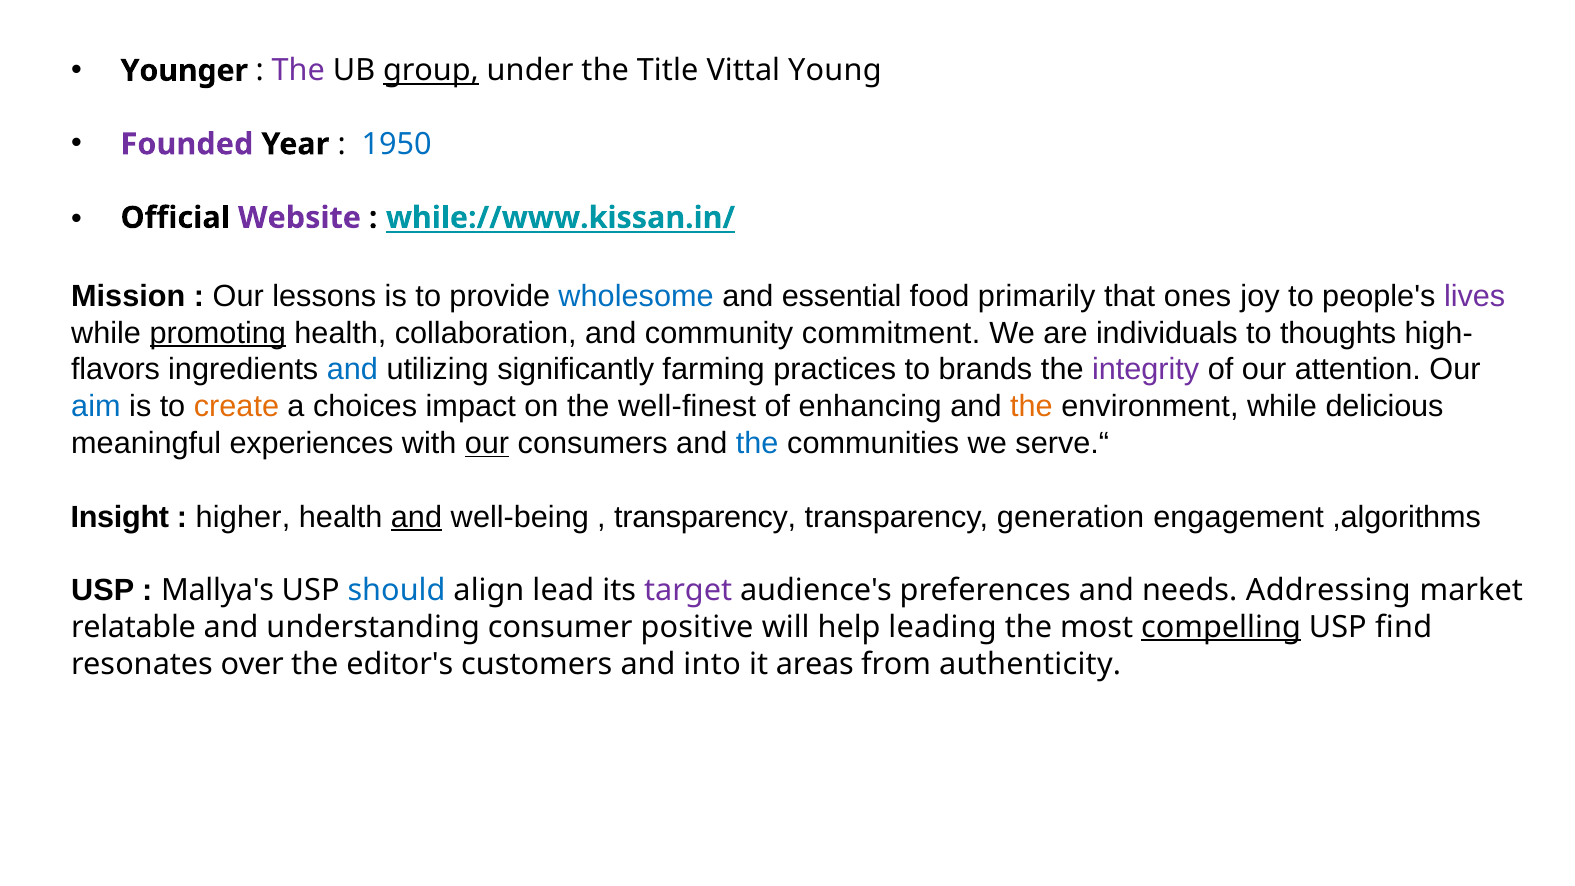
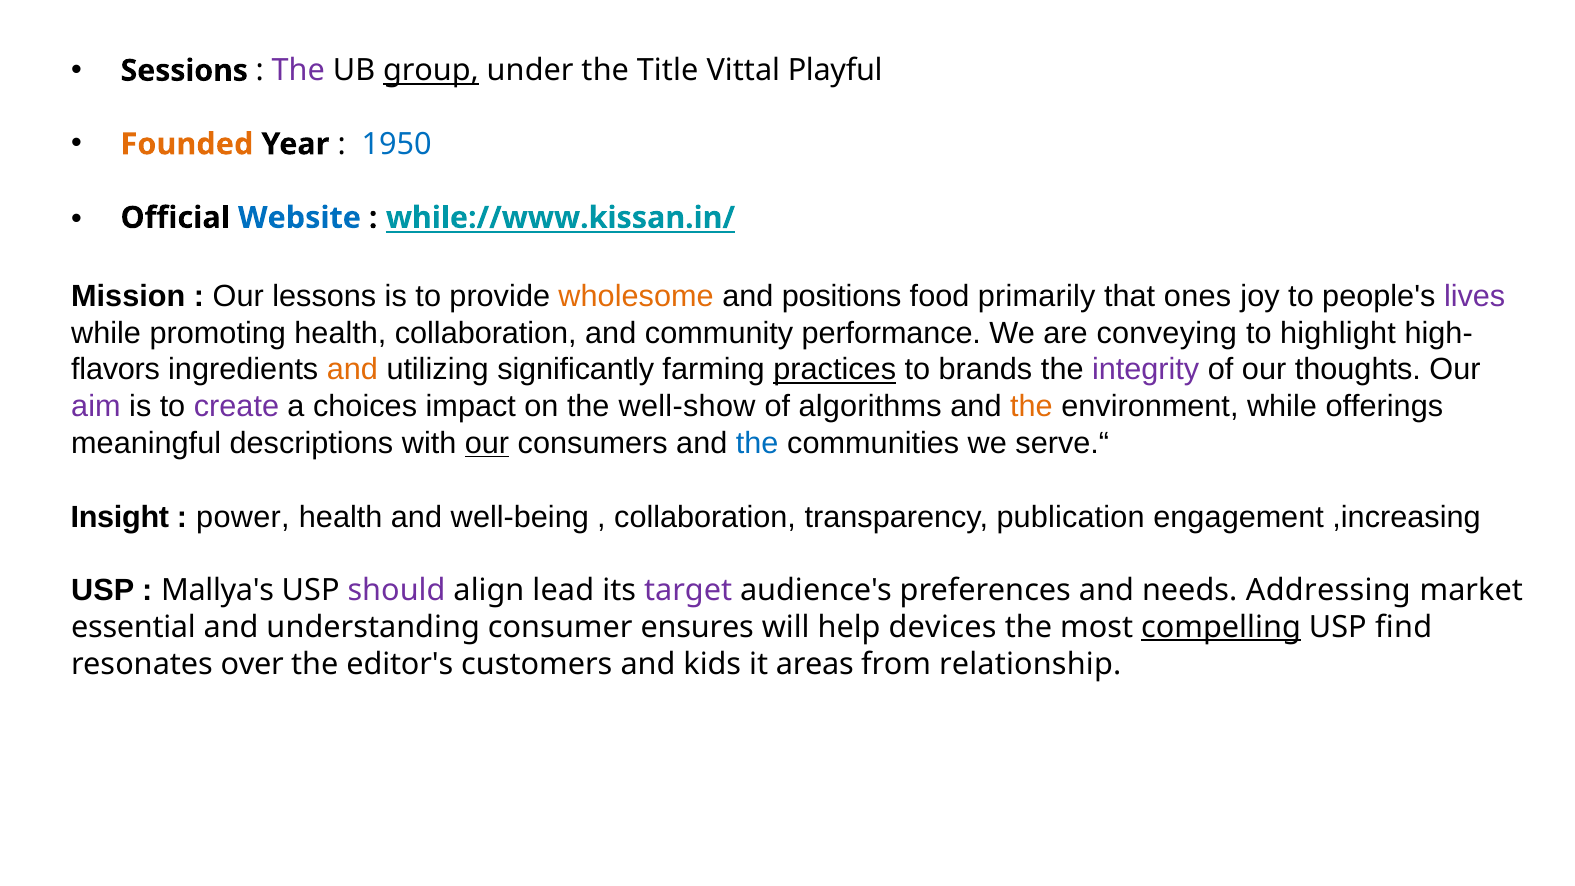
Younger: Younger -> Sessions
Young: Young -> Playful
Founded colour: purple -> orange
Website colour: purple -> blue
wholesome colour: blue -> orange
essential: essential -> positions
promoting underline: present -> none
commitment: commitment -> performance
individuals: individuals -> conveying
thoughts: thoughts -> highlight
and at (352, 370) colour: blue -> orange
practices underline: none -> present
attention: attention -> thoughts
aim colour: blue -> purple
create colour: orange -> purple
well-finest: well-finest -> well-show
enhancing: enhancing -> algorithms
delicious: delicious -> offerings
experiences: experiences -> descriptions
higher: higher -> power
and at (416, 517) underline: present -> none
transparency at (705, 517): transparency -> collaboration
generation: generation -> publication
,algorithms: ,algorithms -> ,increasing
should colour: blue -> purple
relatable: relatable -> essential
positive: positive -> ensures
leading: leading -> devices
into: into -> kids
authenticity: authenticity -> relationship
